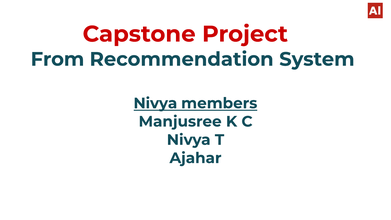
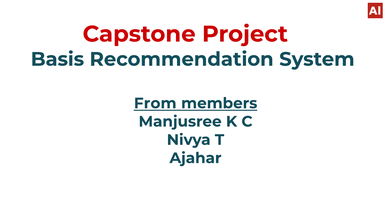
From: From -> Basis
Nivya at (155, 103): Nivya -> From
